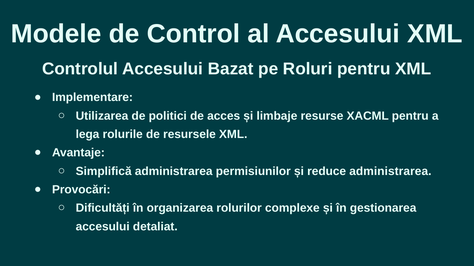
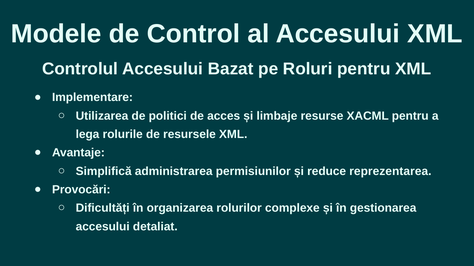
reduce administrarea: administrarea -> reprezentarea
